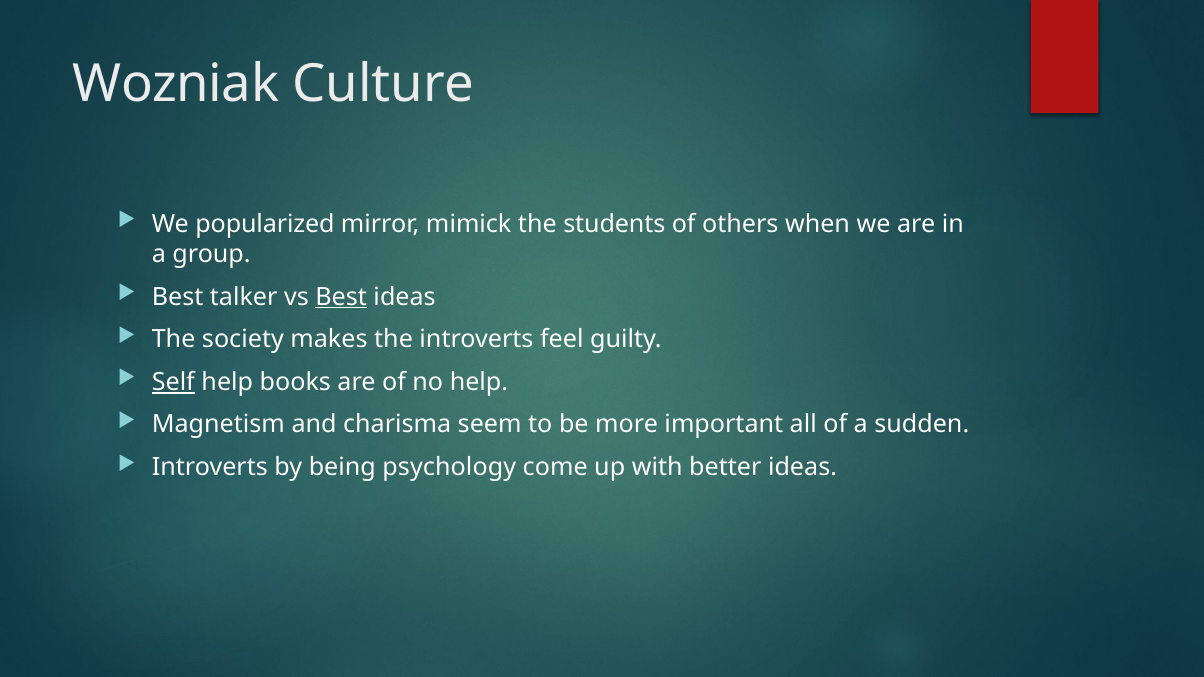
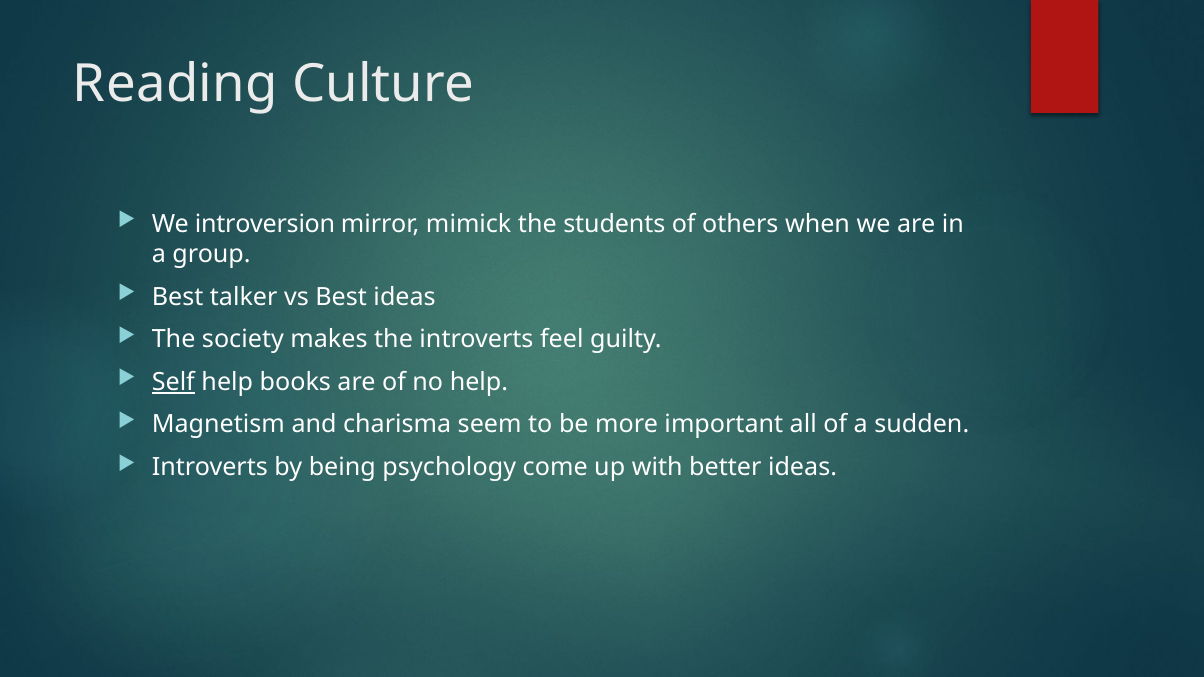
Wozniak: Wozniak -> Reading
popularized: popularized -> introversion
Best at (341, 297) underline: present -> none
